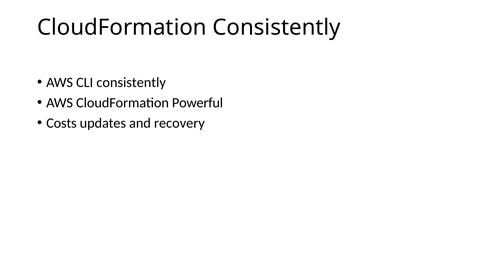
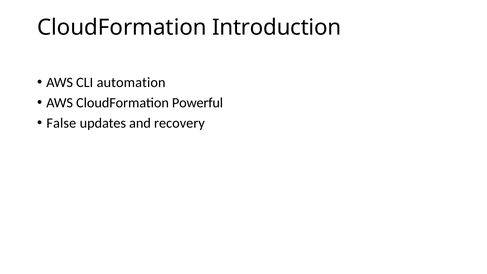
CloudFormation Consistently: Consistently -> Introduction
CLI consistently: consistently -> automation
Costs: Costs -> False
